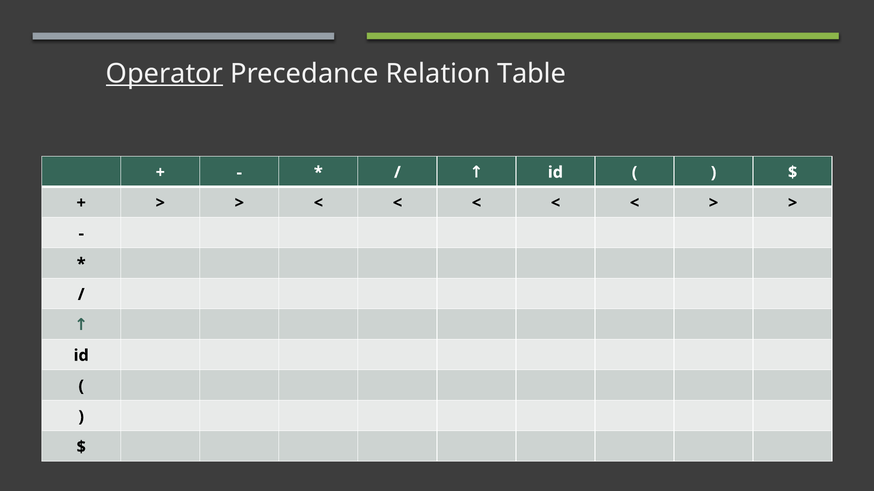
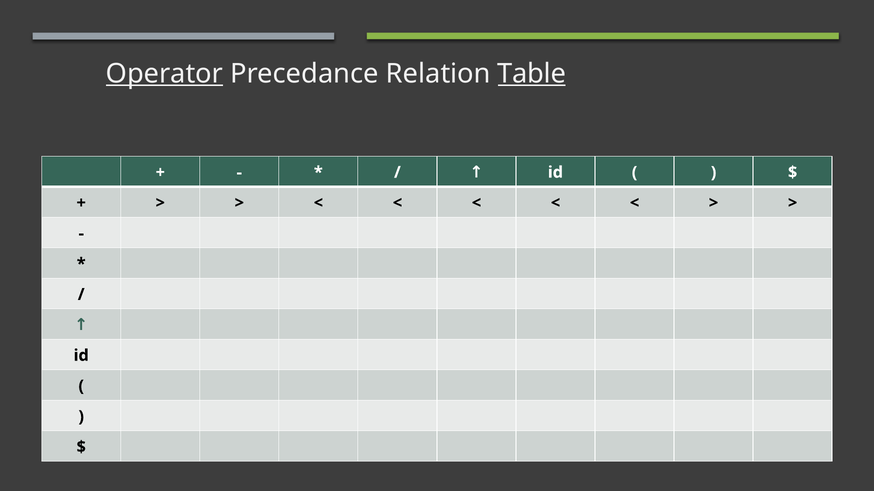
Table underline: none -> present
